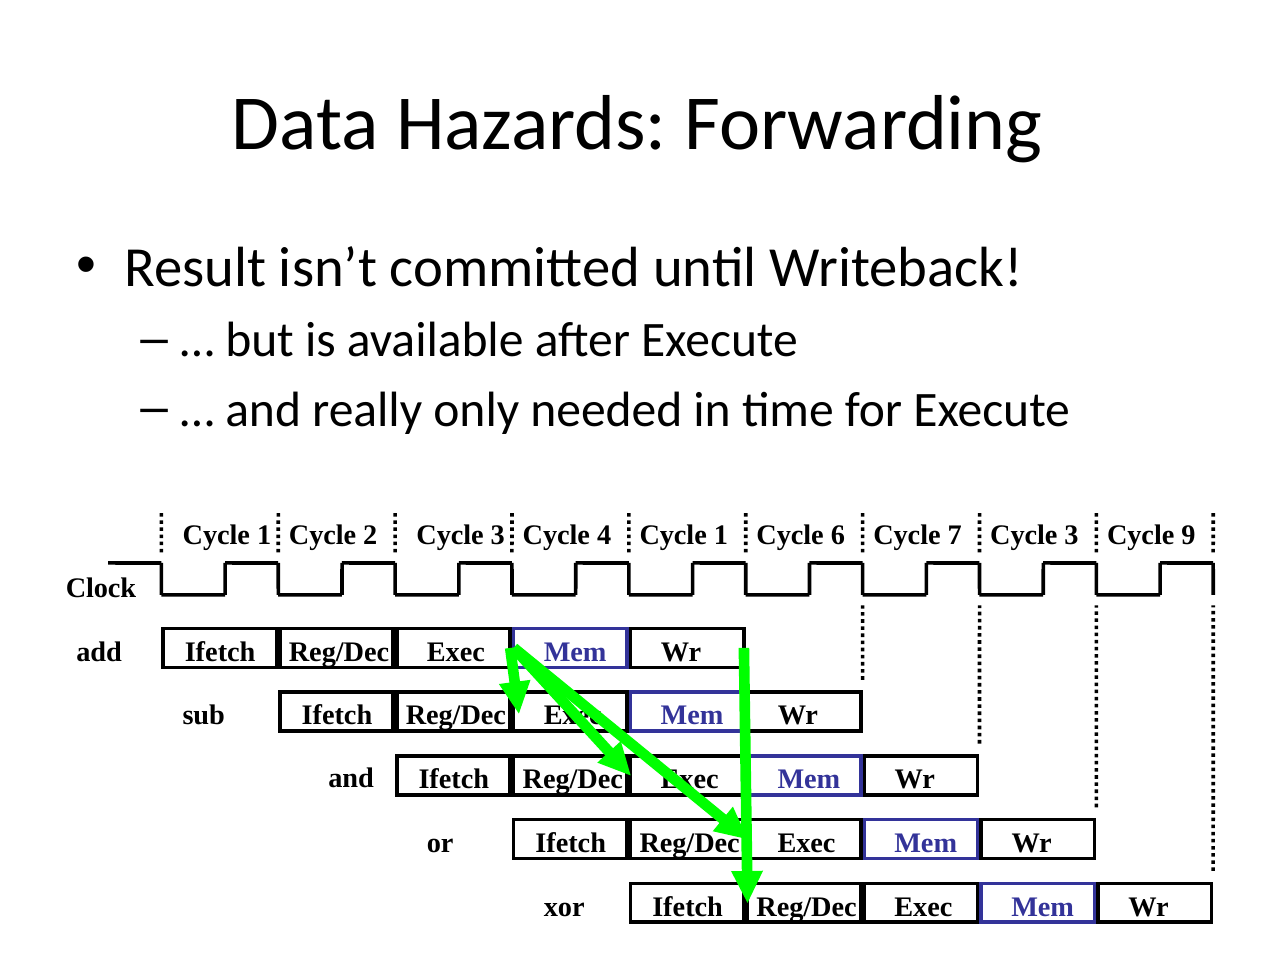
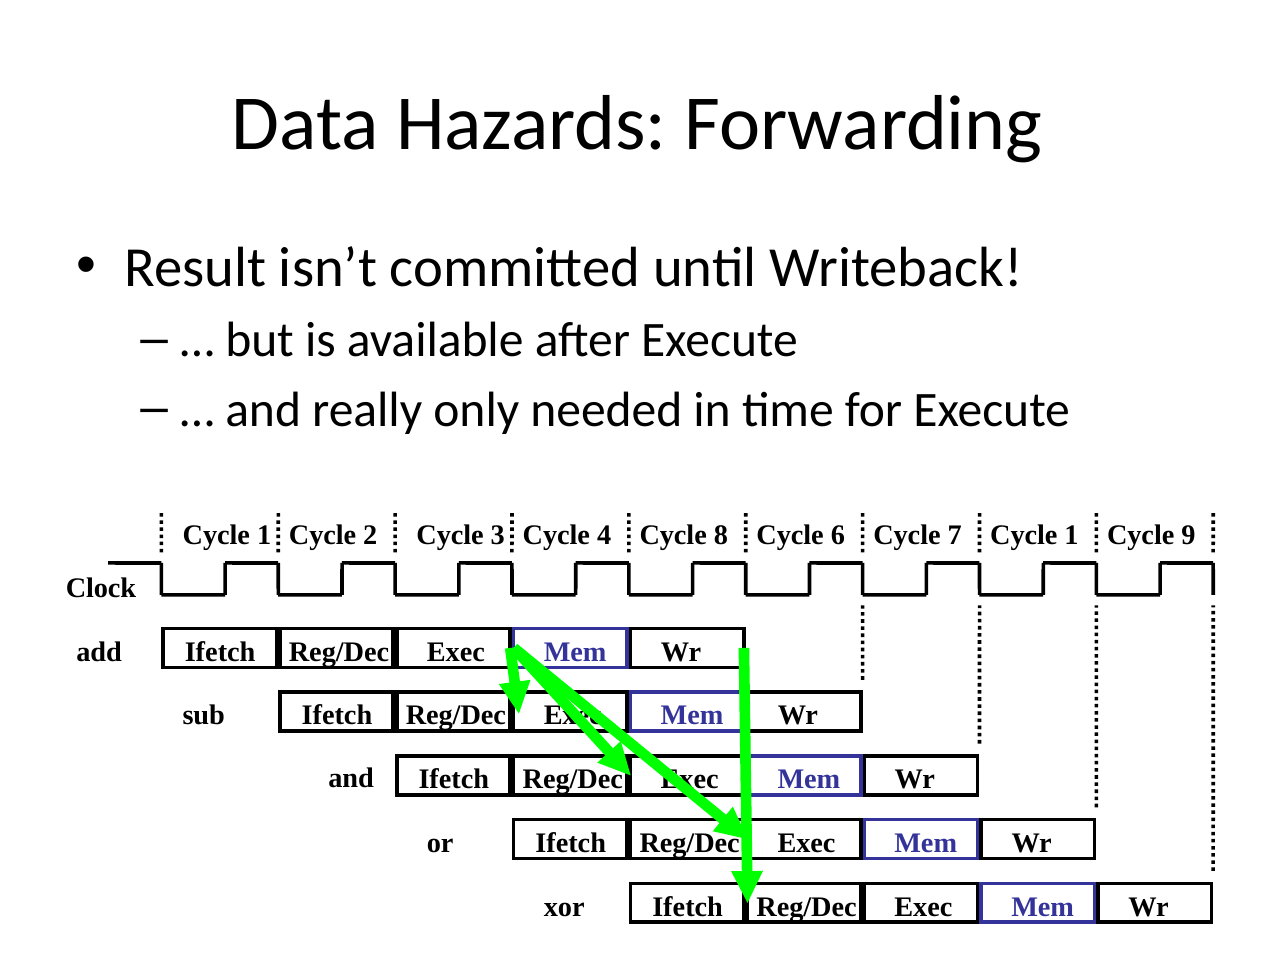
4 Cycle 1: 1 -> 8
7 Cycle 3: 3 -> 1
